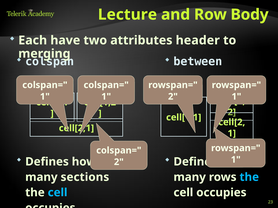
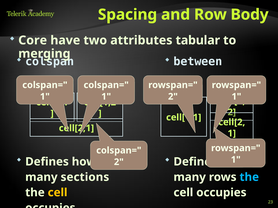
Lecture: Lecture -> Spacing
Each: Each -> Core
header: header -> tabular
cell at (58, 193) colour: light blue -> yellow
